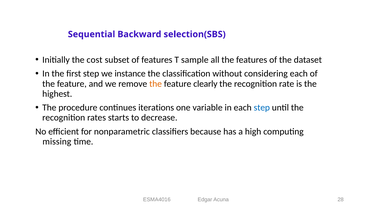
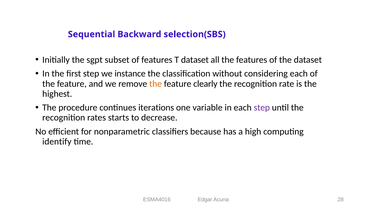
cost: cost -> sgpt
T sample: sample -> dataset
step at (262, 108) colour: blue -> purple
missing: missing -> identify
